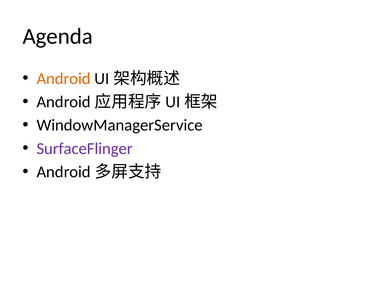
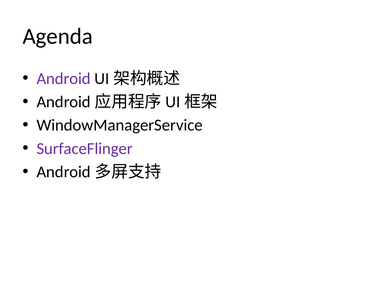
Android colour: orange -> purple
